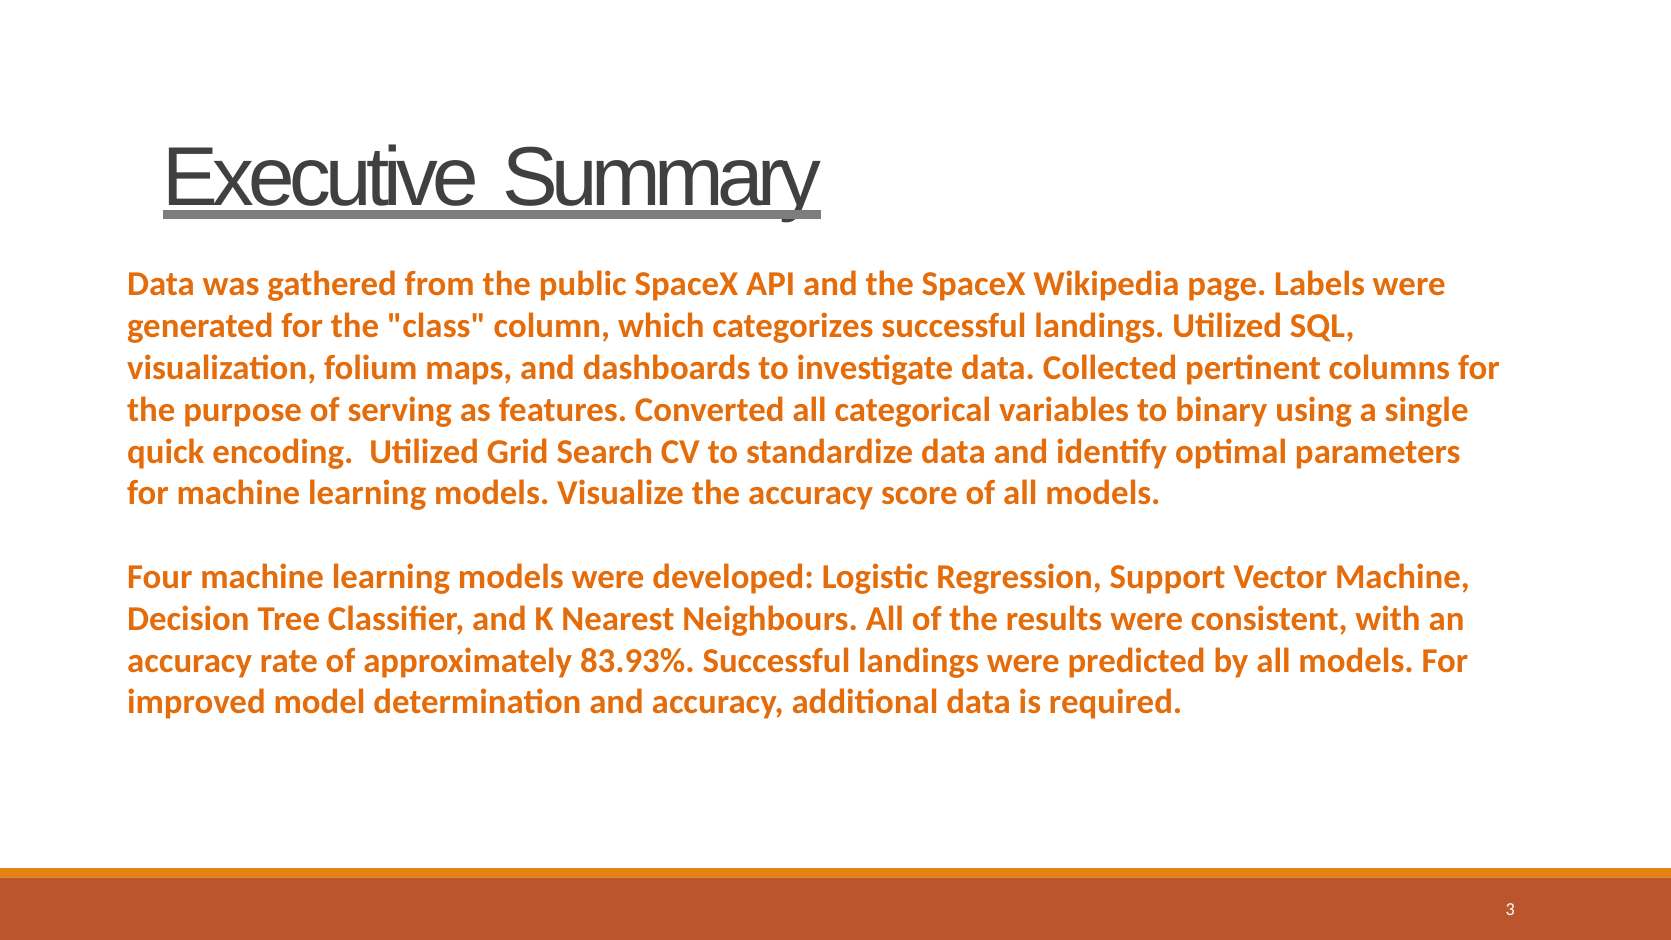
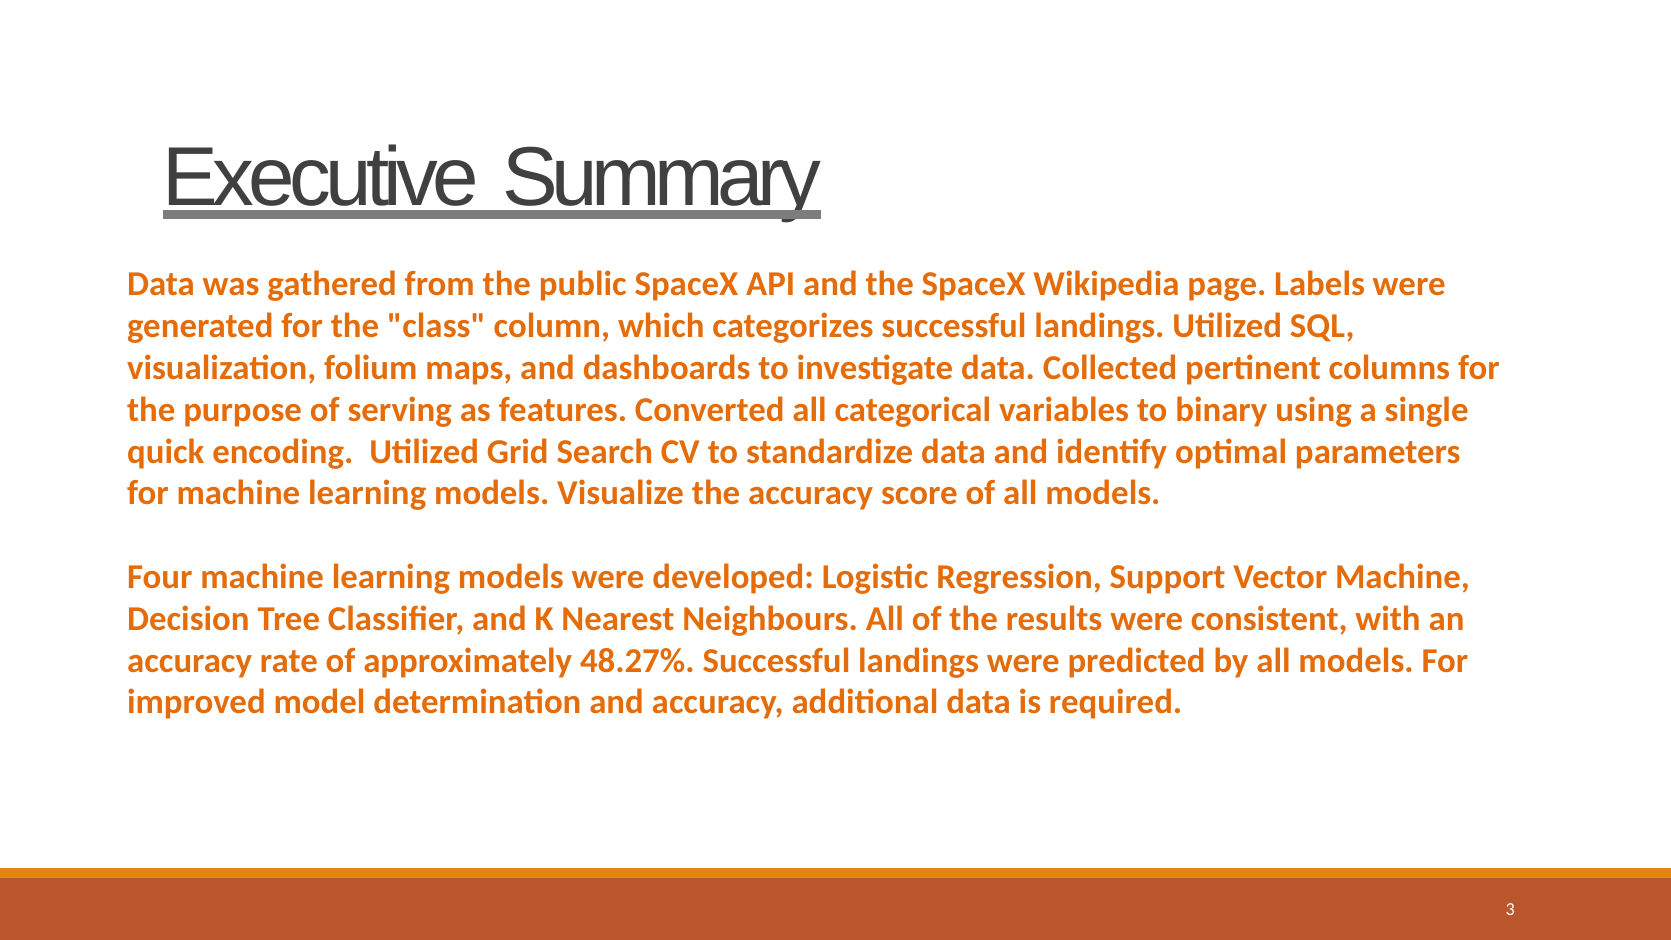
83.93%: 83.93% -> 48.27%
